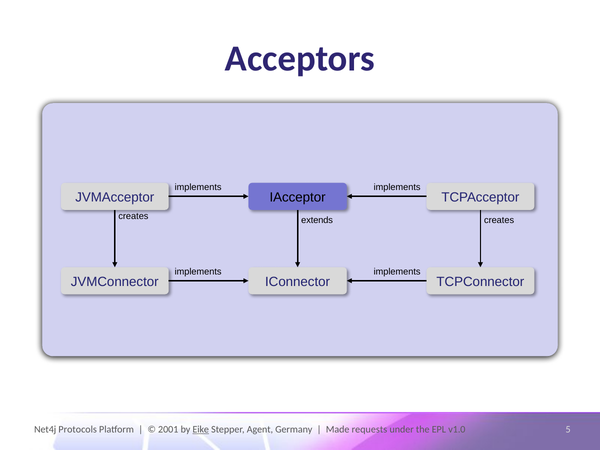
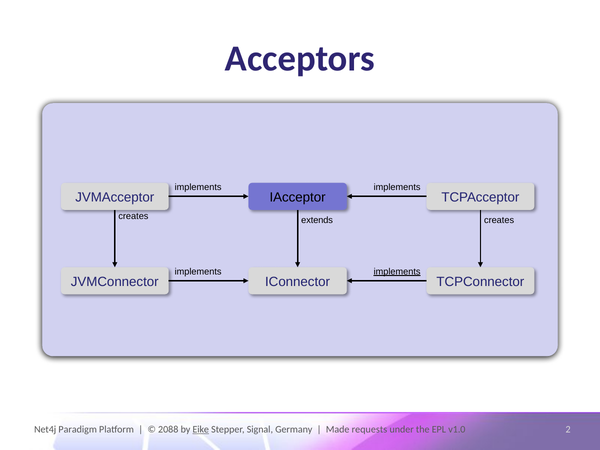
implements at (397, 272) underline: none -> present
Protocols: Protocols -> Paradigm
2001: 2001 -> 2088
Agent: Agent -> Signal
5: 5 -> 2
